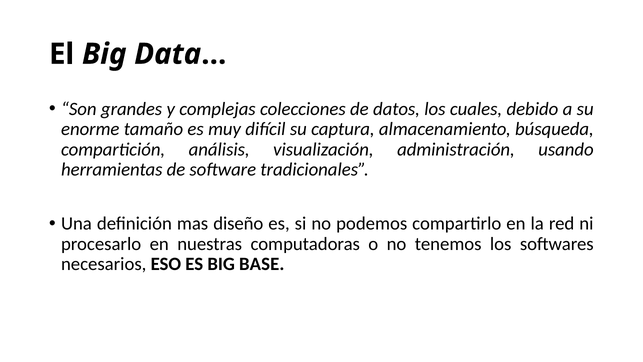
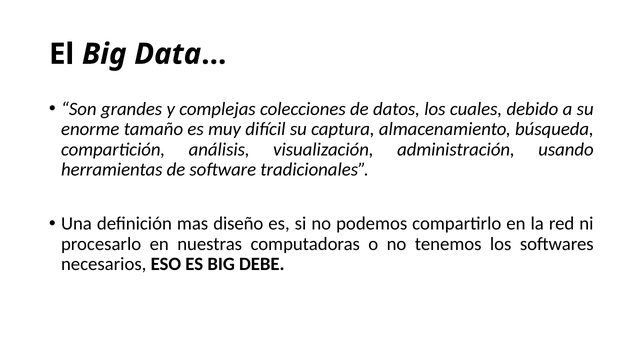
BASE: BASE -> DEBE
